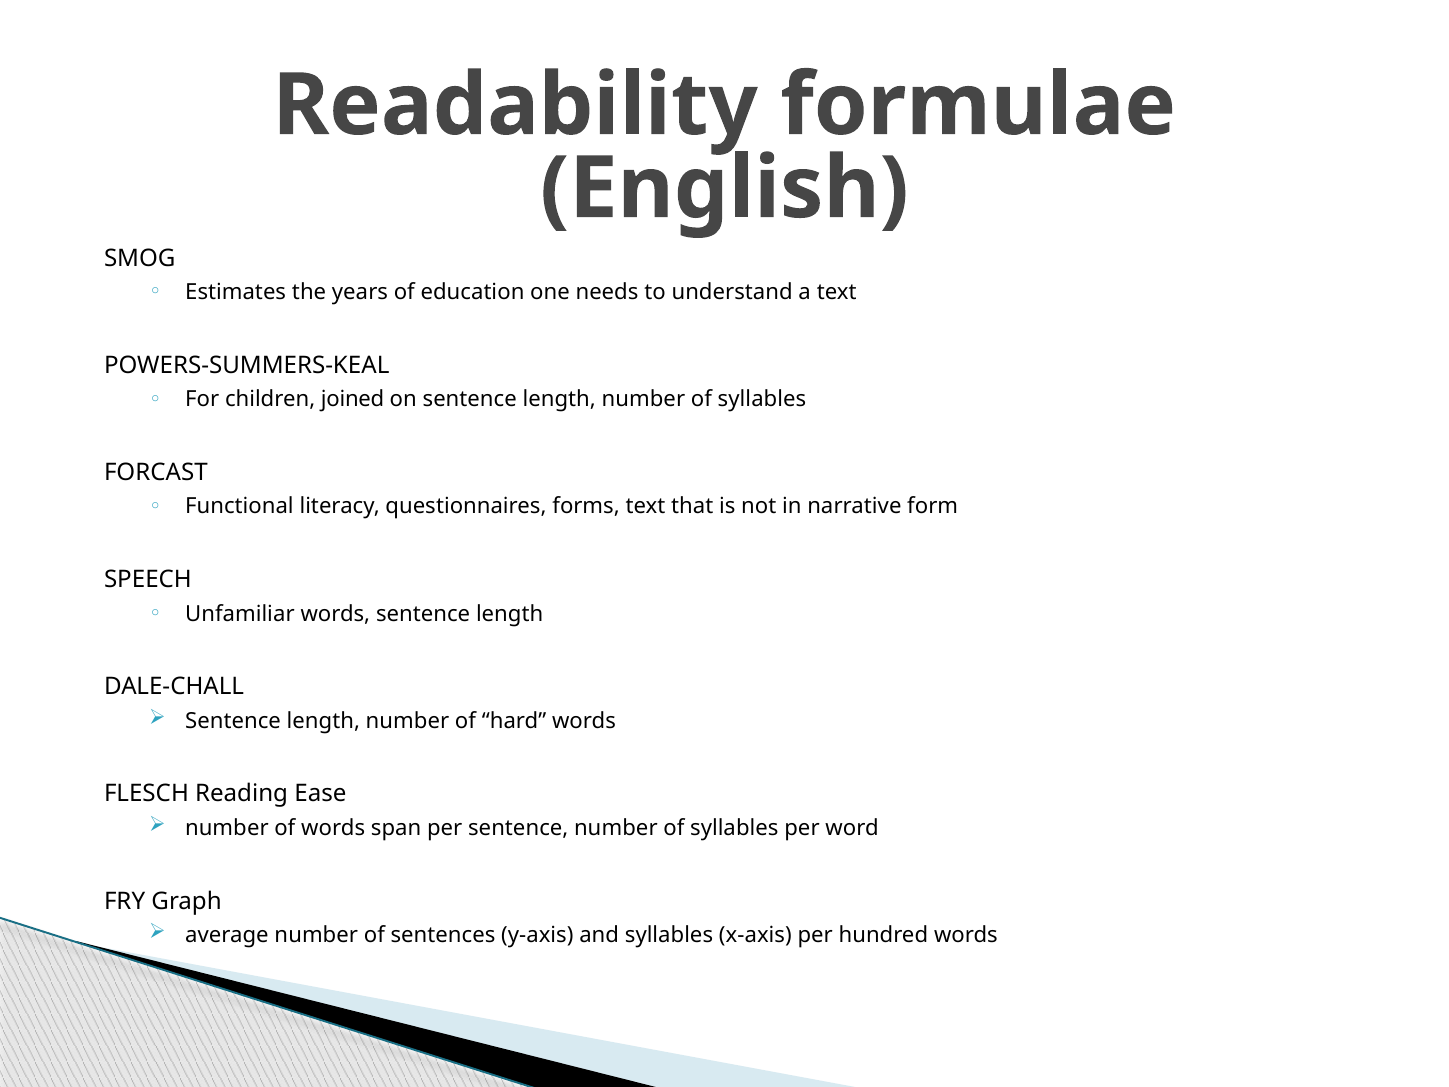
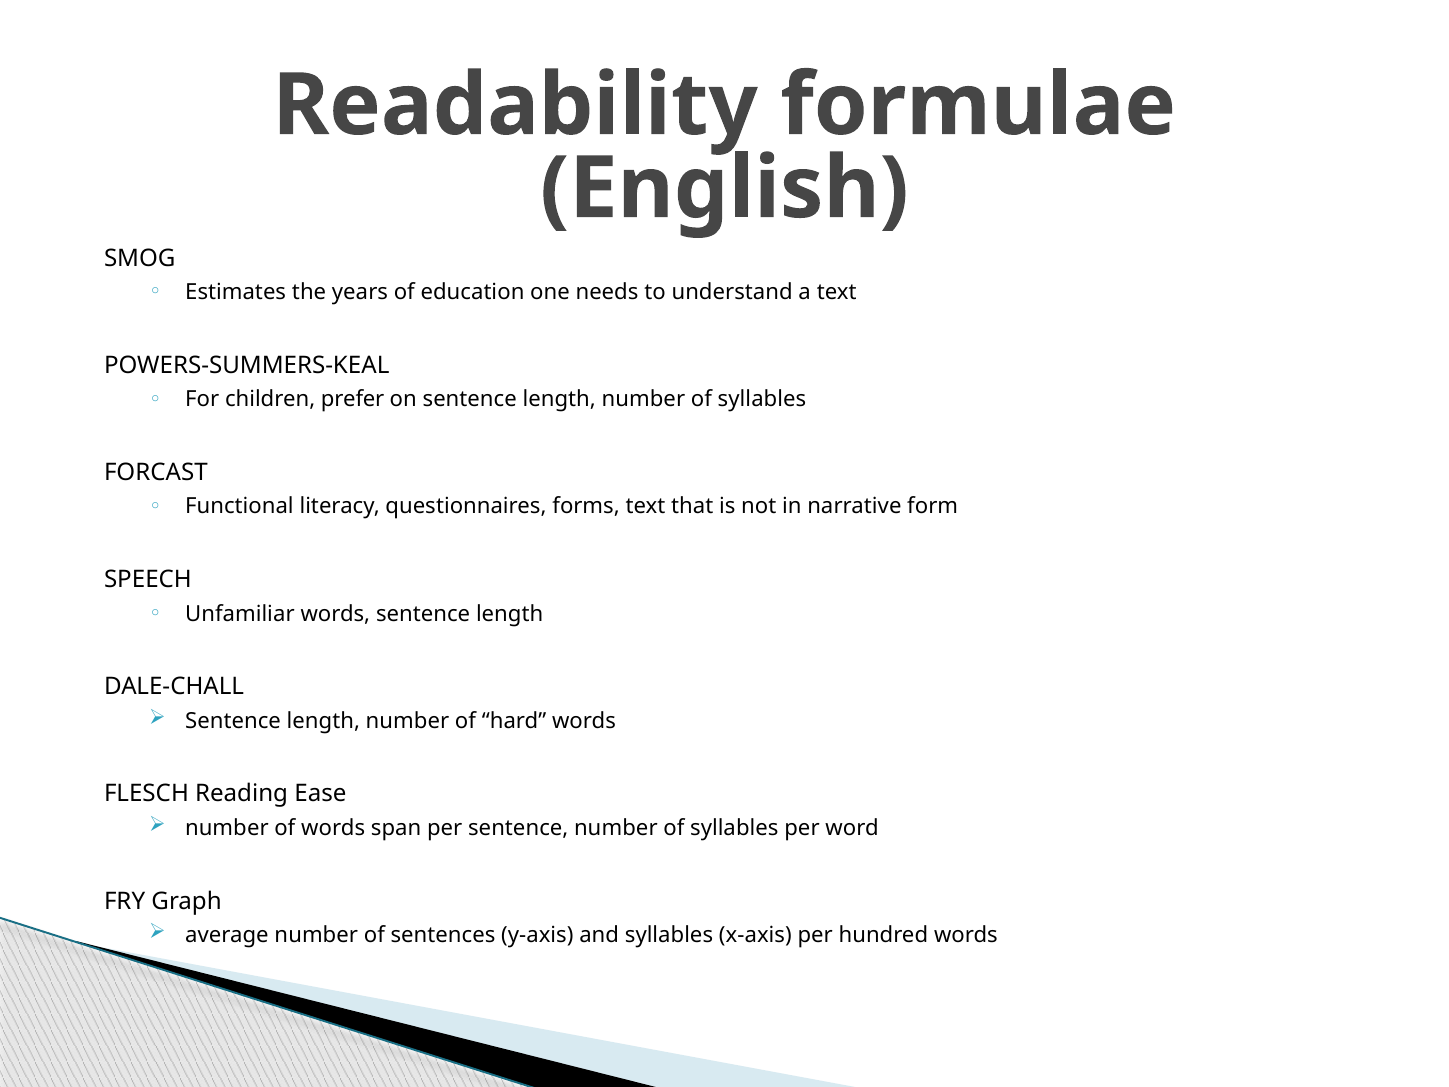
joined: joined -> prefer
